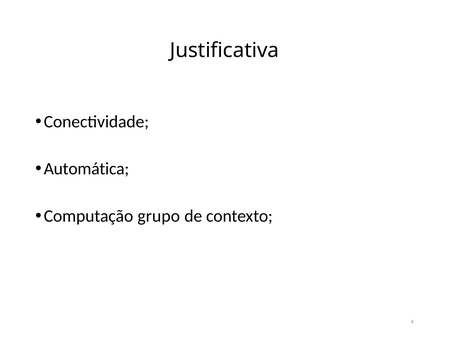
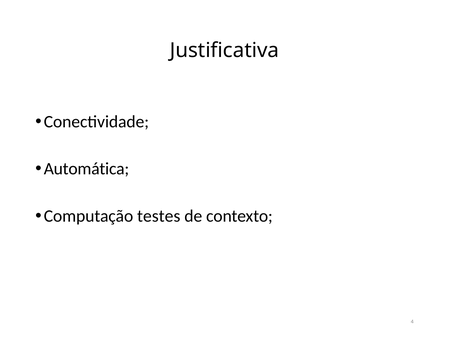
grupo: grupo -> testes
